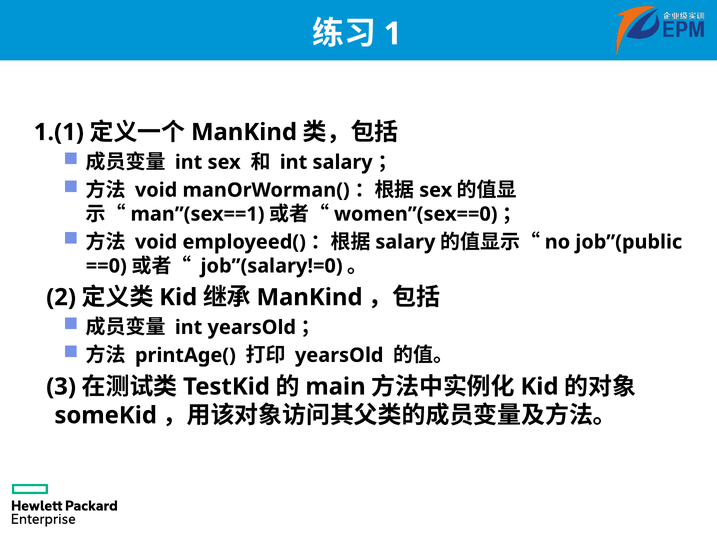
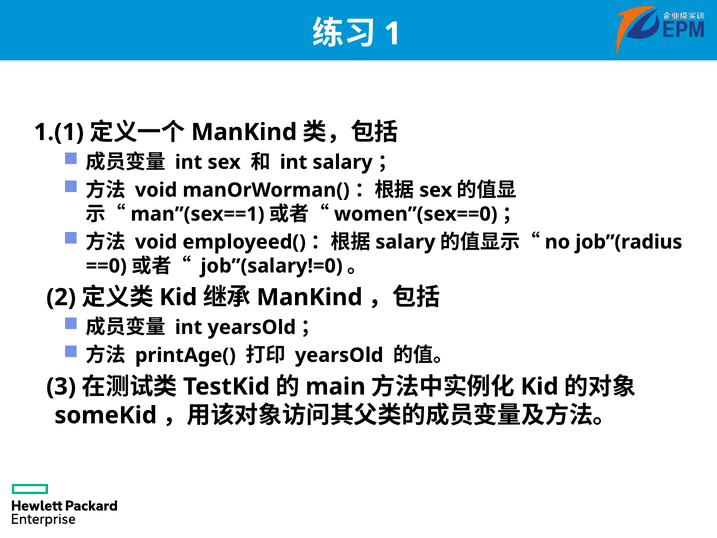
job”(public: job”(public -> job”(radius
